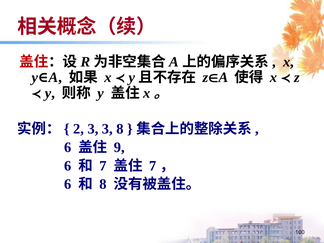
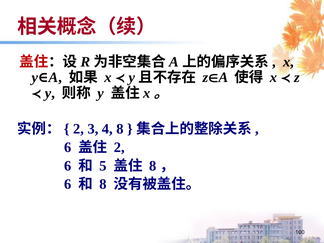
3 3: 3 -> 4
9 at (119, 147): 9 -> 2
7 at (103, 166): 7 -> 5
7 at (153, 166): 7 -> 8
